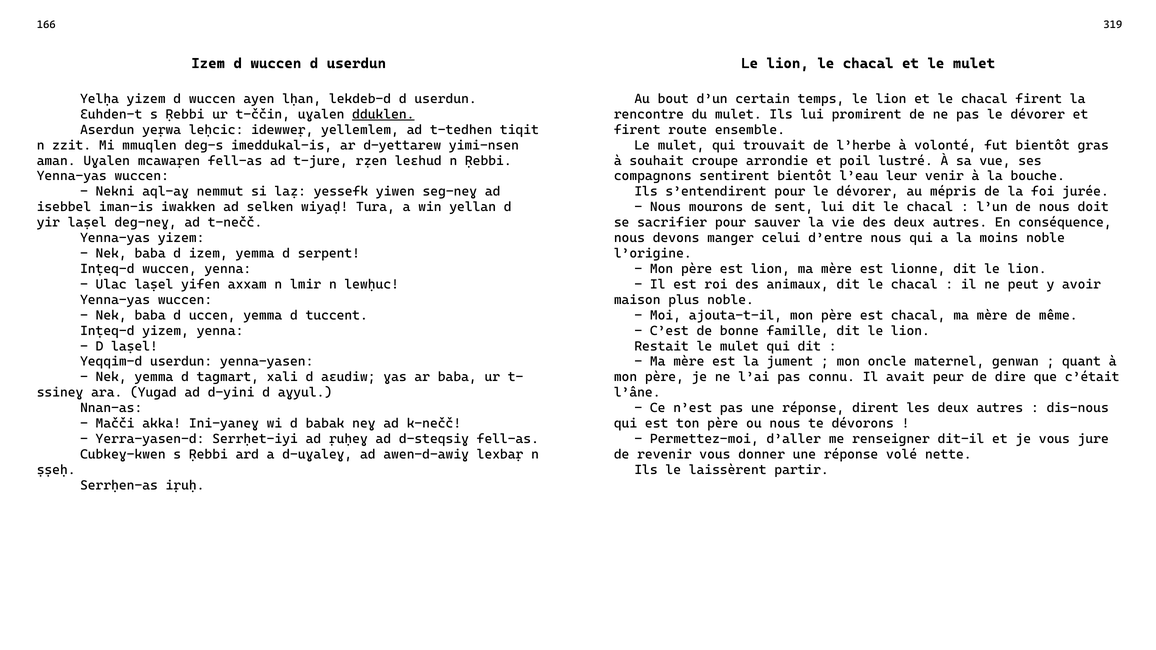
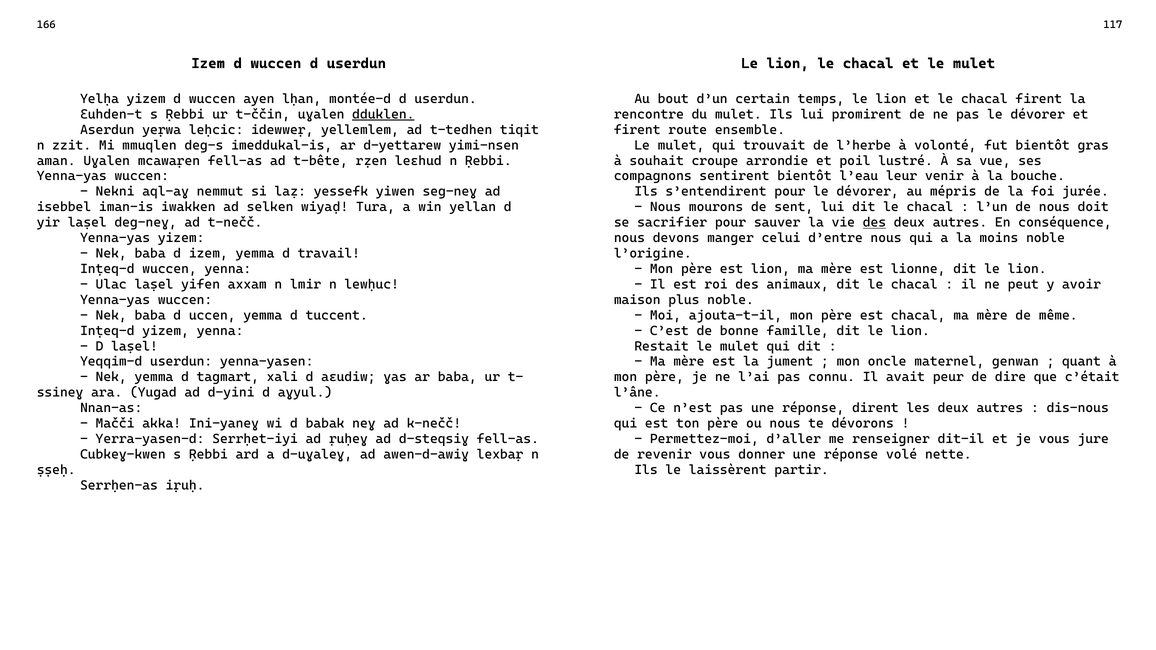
319: 319 -> 117
lekdeb-d: lekdeb-d -> montée-d
t-jure: t-jure -> t-bête
des at (874, 223) underline: none -> present
serpent: serpent -> travail
